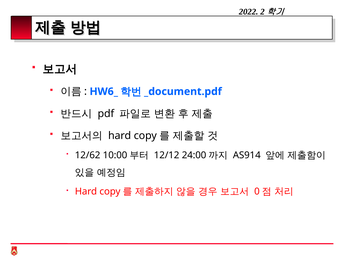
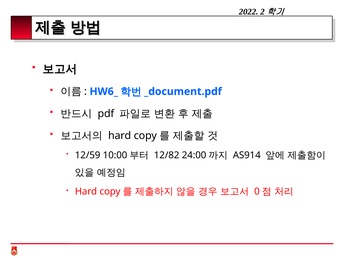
12/62: 12/62 -> 12/59
12/12: 12/12 -> 12/82
